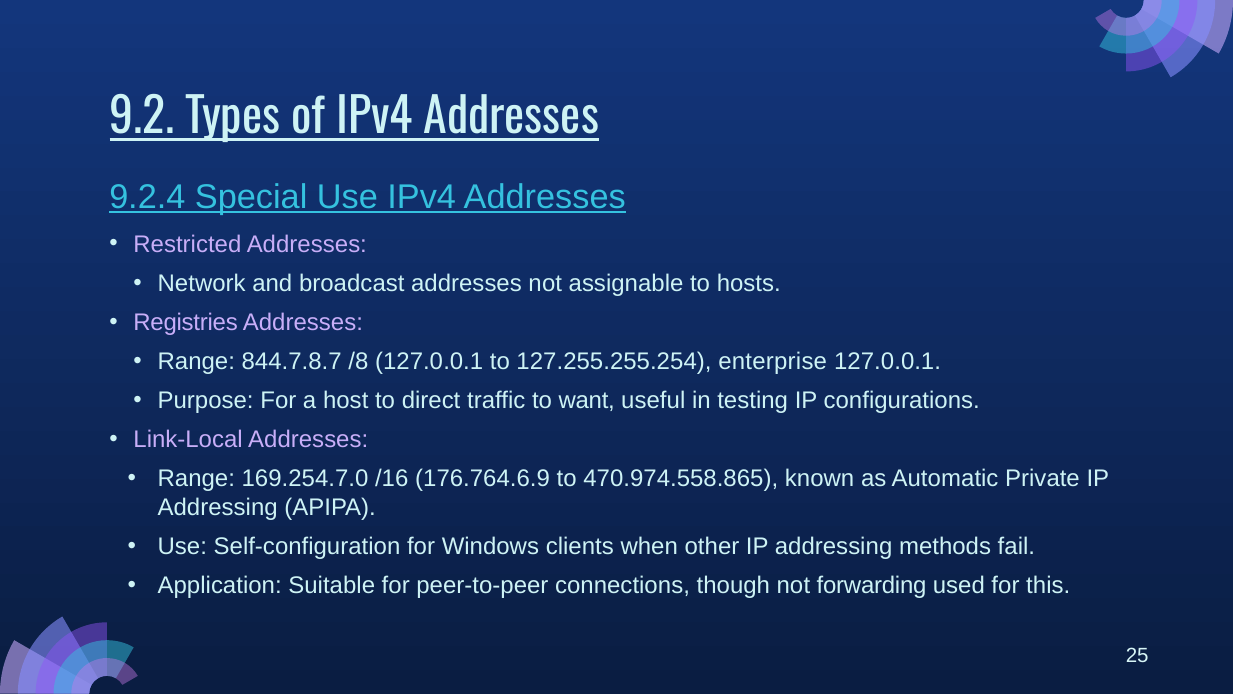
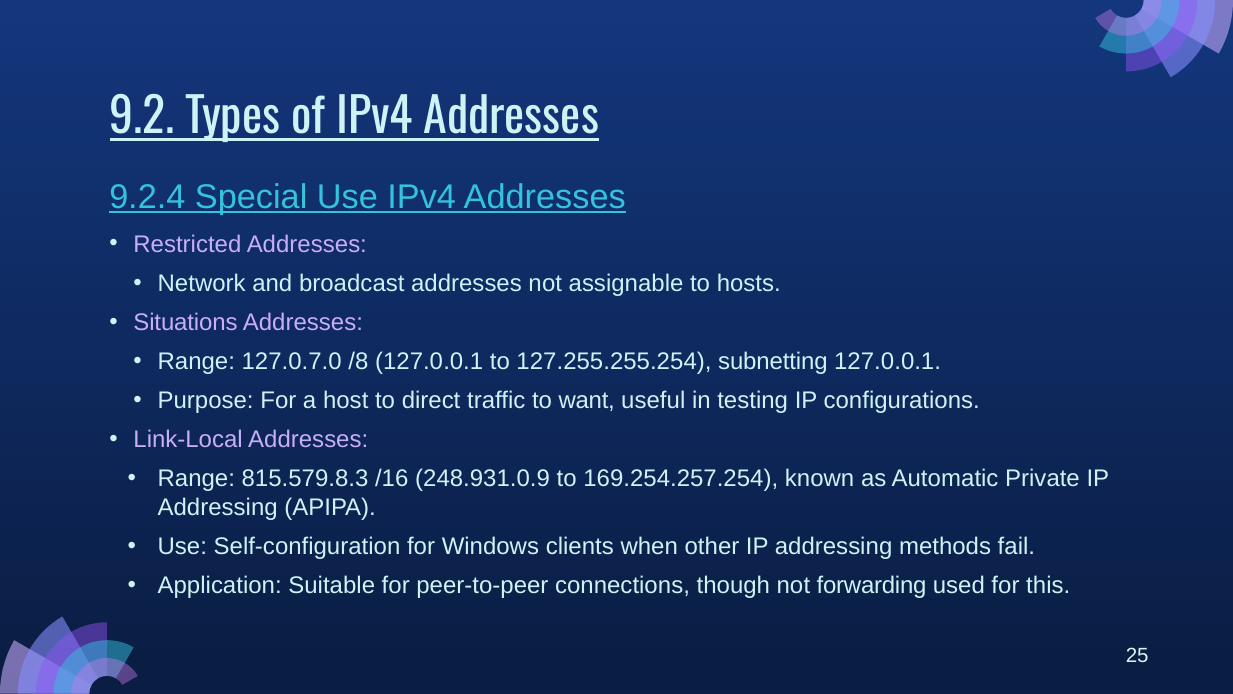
Registries: Registries -> Situations
844.7.8.7: 844.7.8.7 -> 127.0.7.0
enterprise: enterprise -> subnetting
169.254.7.0: 169.254.7.0 -> 815.579.8.3
176.764.6.9: 176.764.6.9 -> 248.931.0.9
470.974.558.865: 470.974.558.865 -> 169.254.257.254
